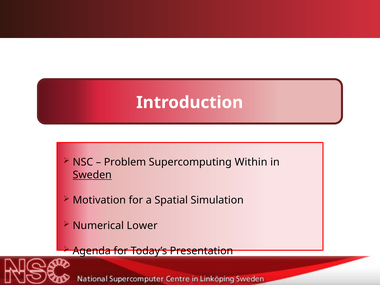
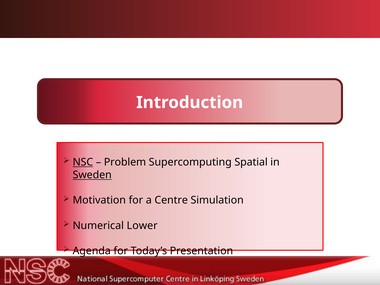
NSC underline: none -> present
Within: Within -> Spatial
Spatial: Spatial -> Centre
